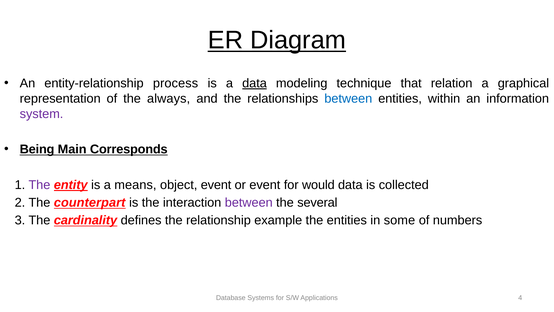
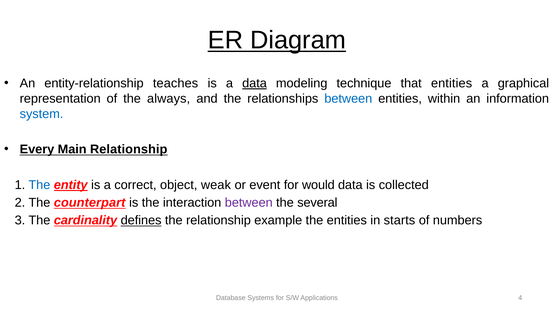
process: process -> teaches
that relation: relation -> entities
system colour: purple -> blue
Being: Being -> Every
Main Corresponds: Corresponds -> Relationship
The at (39, 185) colour: purple -> blue
means: means -> correct
object event: event -> weak
defines underline: none -> present
some: some -> starts
